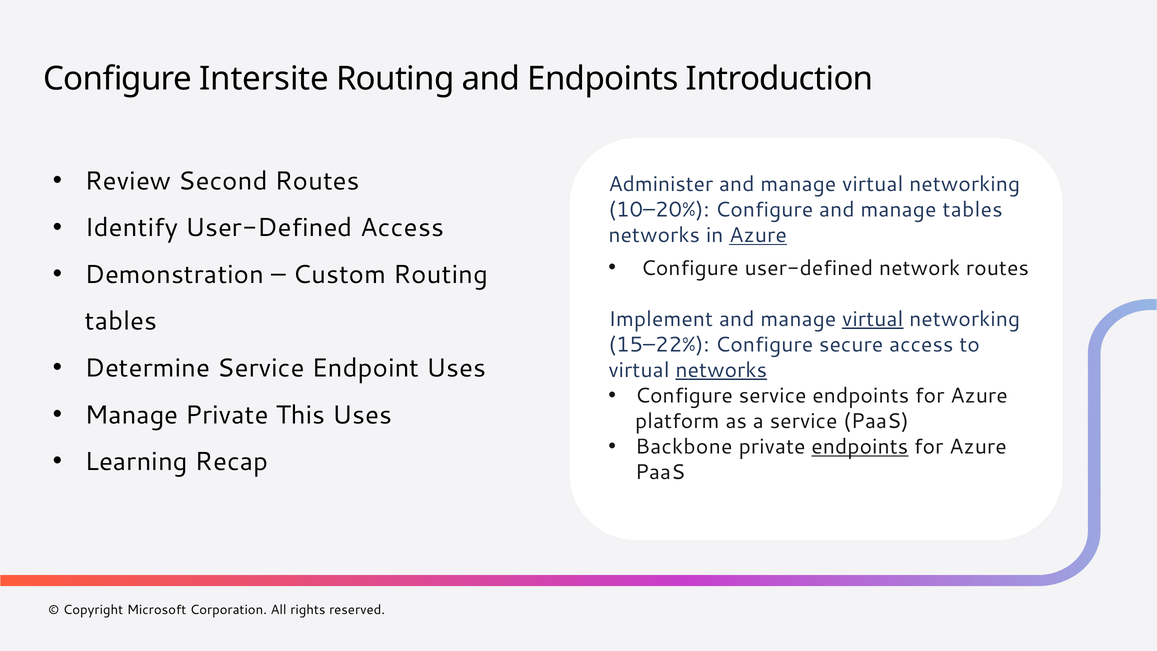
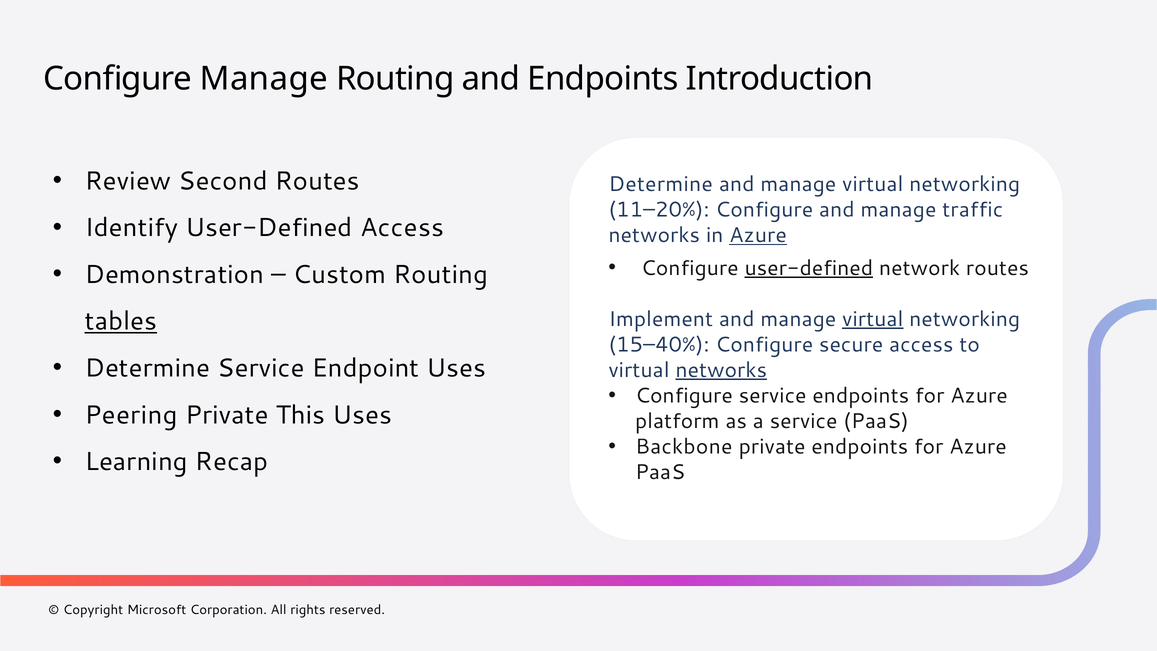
Configure Intersite: Intersite -> Manage
Administer at (661, 184): Administer -> Determine
10–20%: 10–20% -> 11–20%
manage tables: tables -> traffic
user-defined at (809, 268) underline: none -> present
tables at (121, 321) underline: none -> present
15–22%: 15–22% -> 15–40%
Manage at (132, 415): Manage -> Peering
endpoints at (860, 447) underline: present -> none
